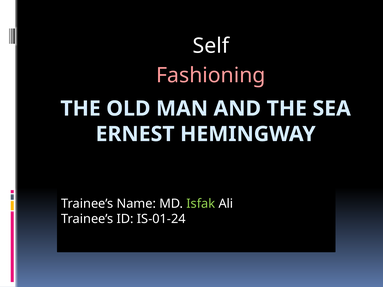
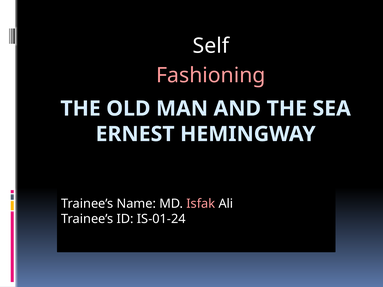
Isfak colour: light green -> pink
